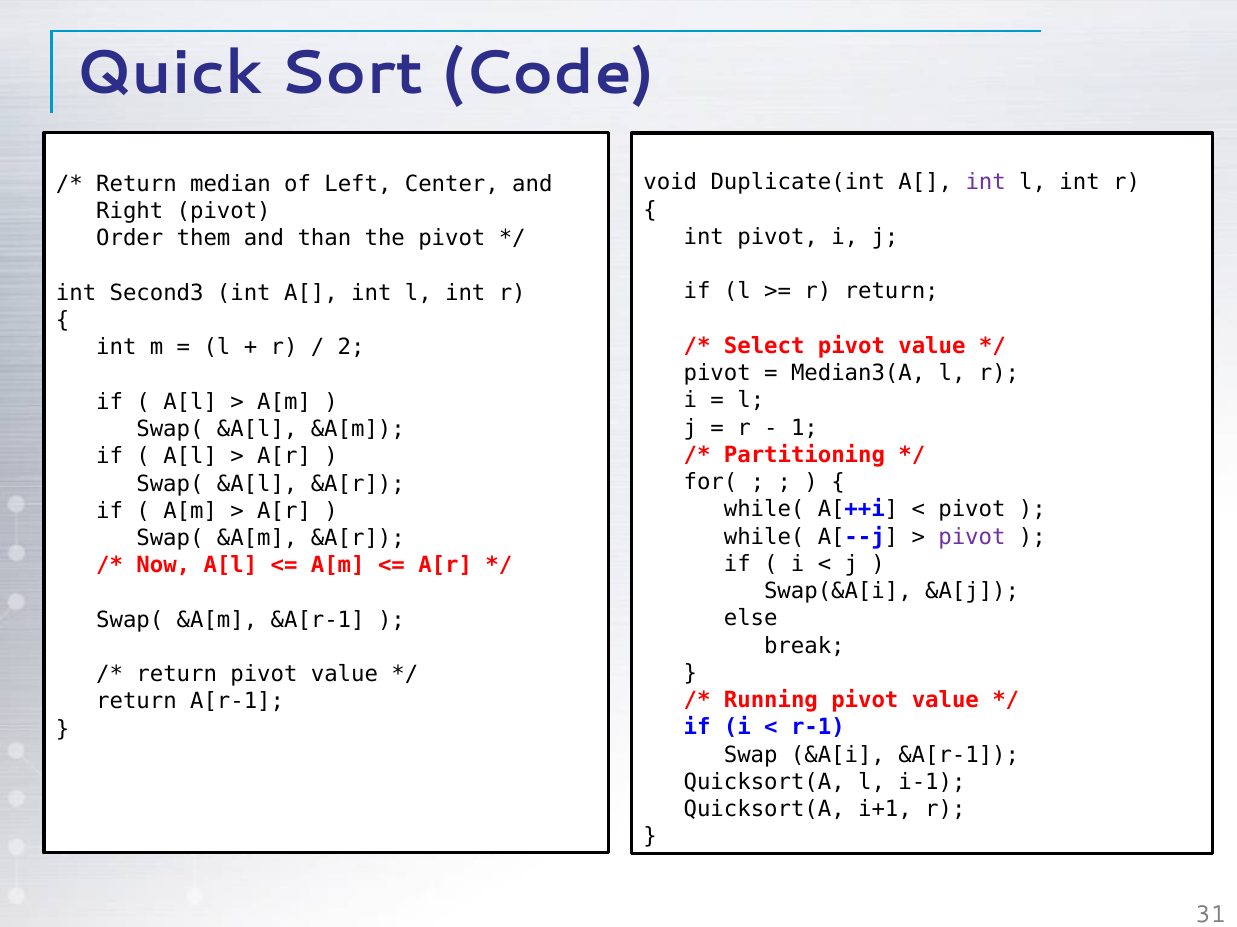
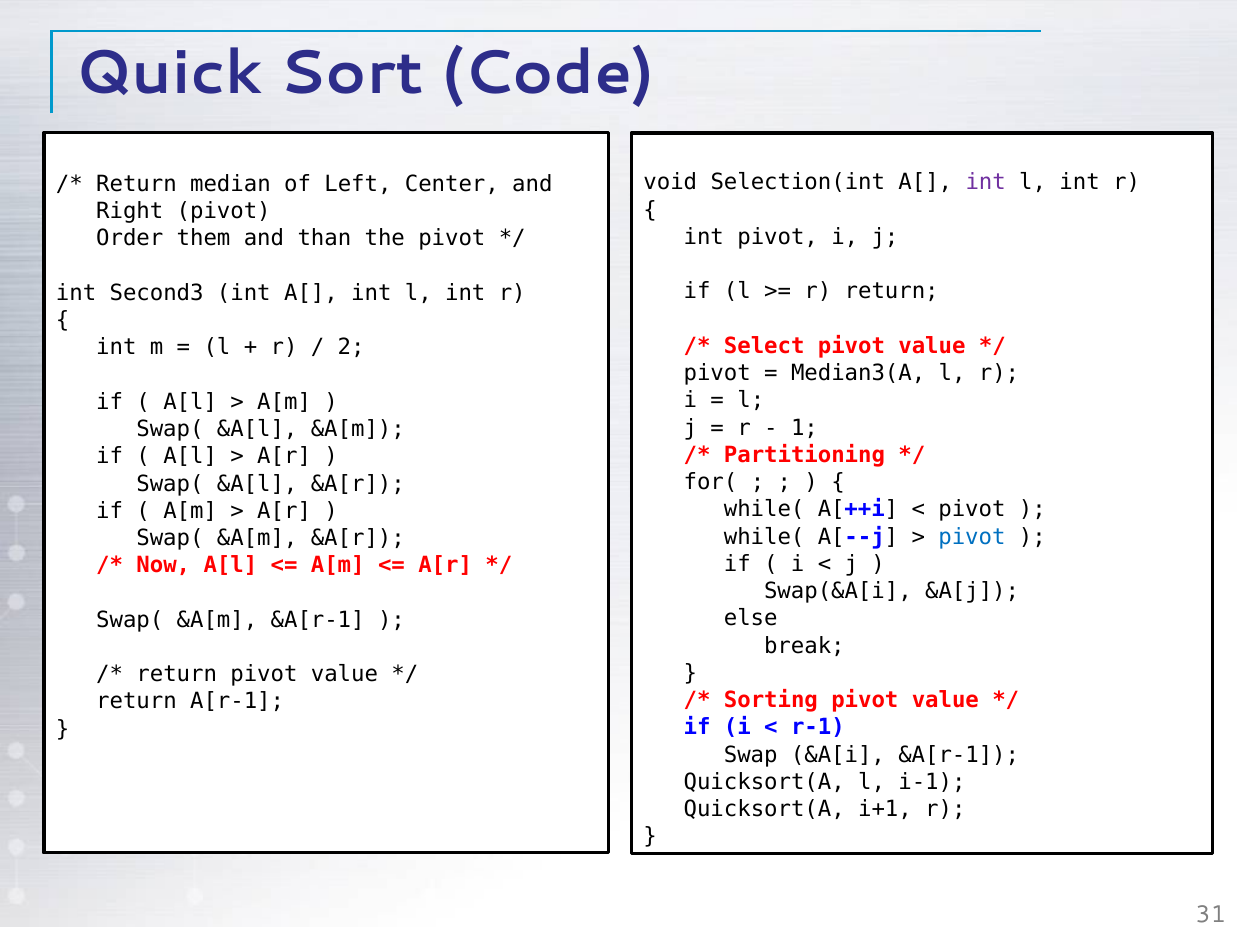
Duplicate(int: Duplicate(int -> Selection(int
pivot at (972, 537) colour: purple -> blue
Running: Running -> Sorting
